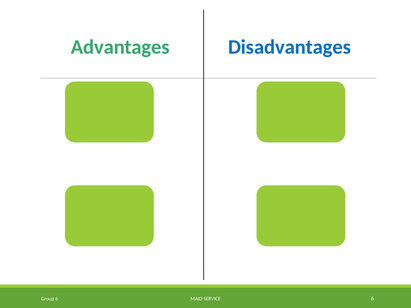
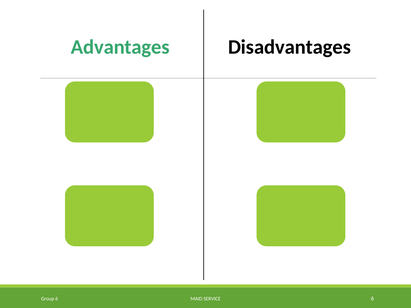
Disadvantages colour: blue -> black
